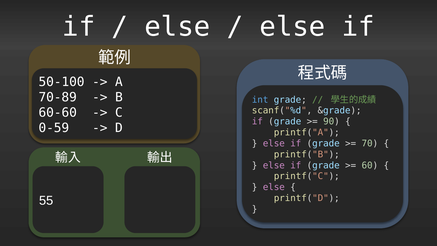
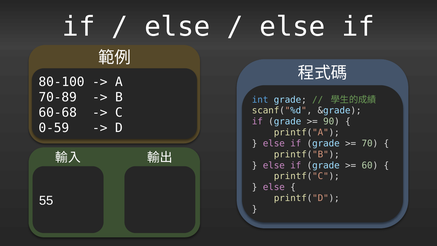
50-100: 50-100 -> 80-100
60-60: 60-60 -> 60-68
